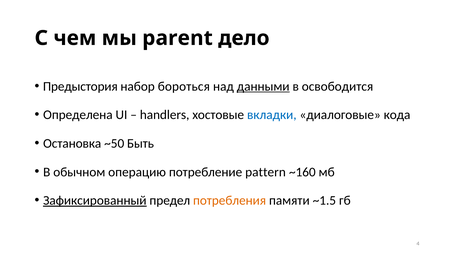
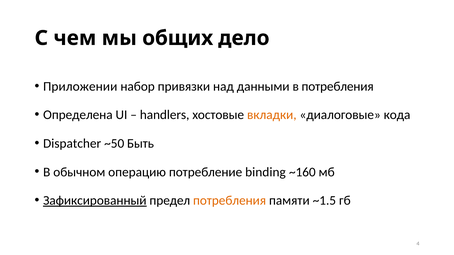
parent: parent -> общих
Предыстория: Предыстория -> Приложении
бороться: бороться -> привязки
данными underline: present -> none
в освободится: освободится -> потребления
вкладки colour: blue -> orange
Остановка: Остановка -> Dispatcher
pattern: pattern -> binding
